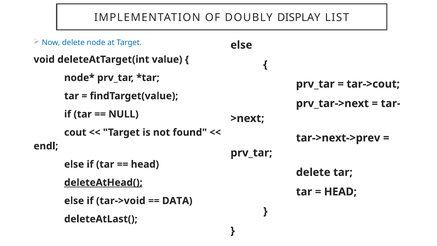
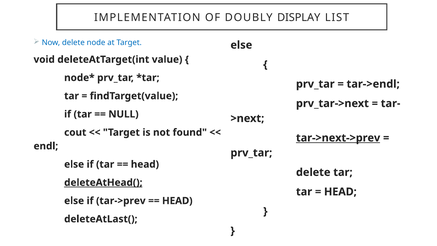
tar->cout: tar->cout -> tar->endl
tar->next->prev underline: none -> present
tar->void: tar->void -> tar->prev
DATA at (177, 201): DATA -> HEAD
